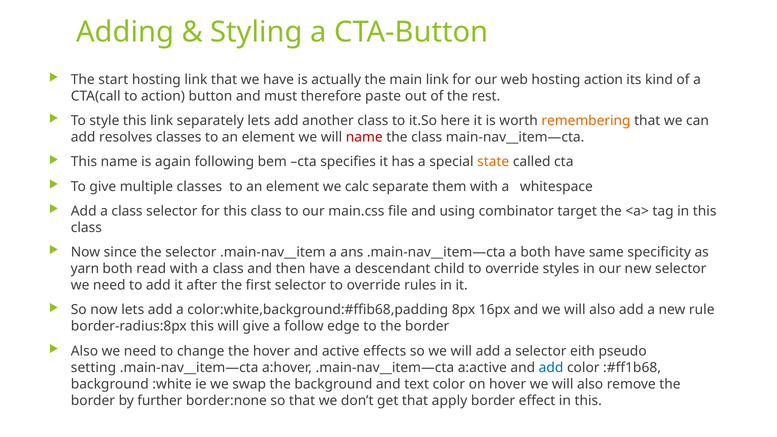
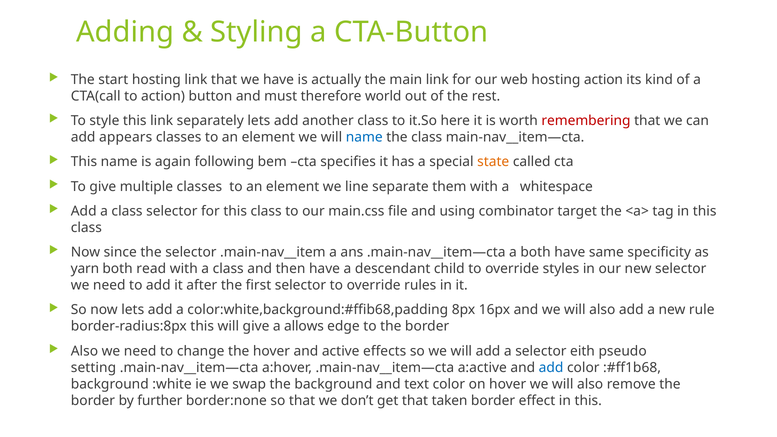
paste: paste -> world
remembering colour: orange -> red
resolves: resolves -> appears
name at (364, 137) colour: red -> blue
calc: calc -> line
follow: follow -> allows
apply: apply -> taken
